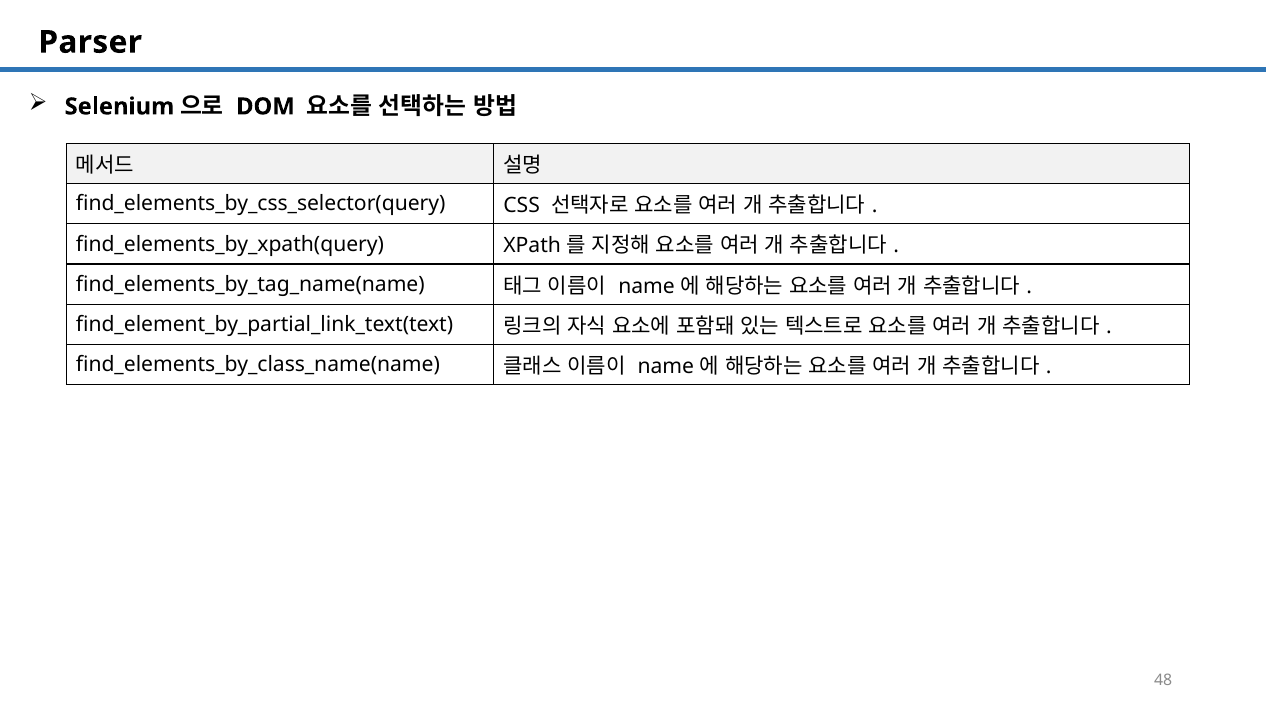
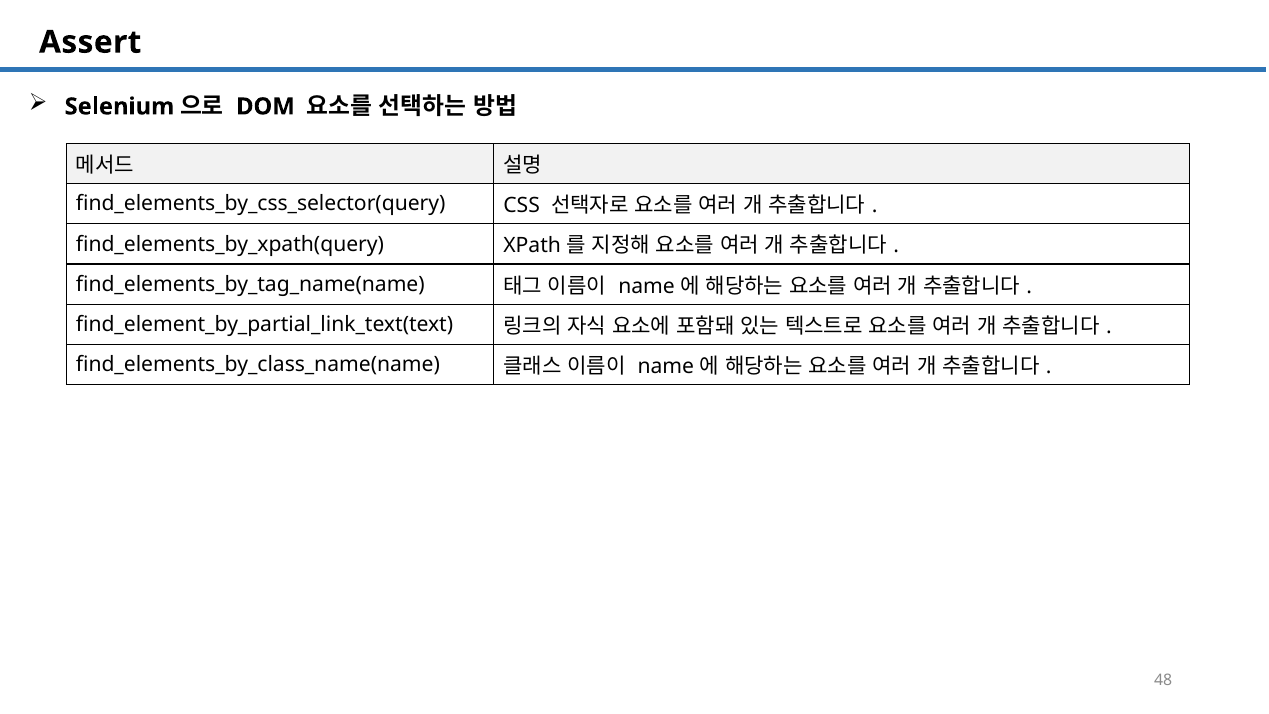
Parser: Parser -> Assert
